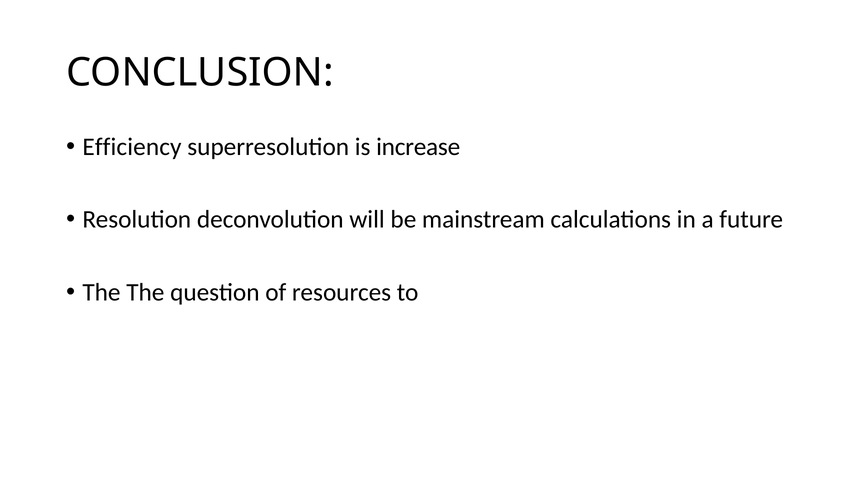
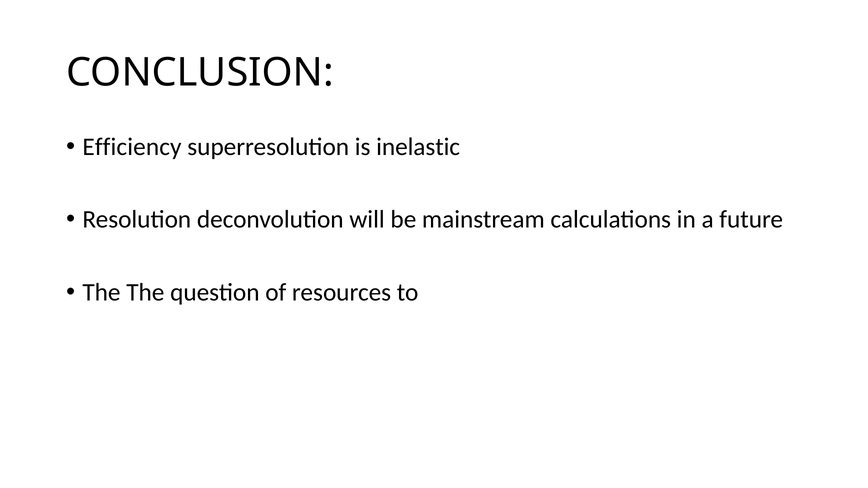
increase: increase -> inelastic
